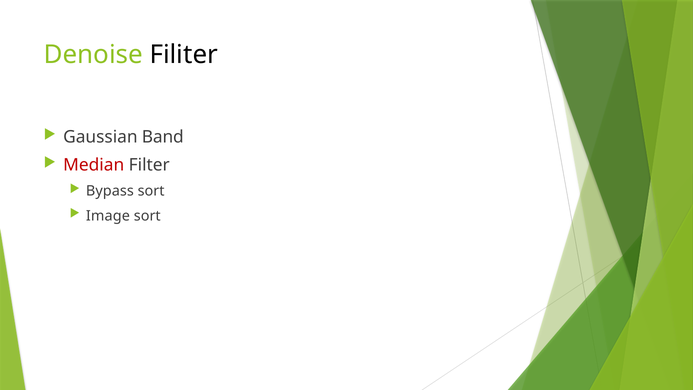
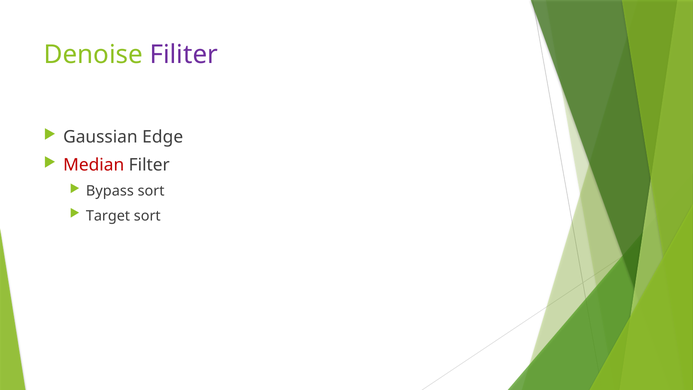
Filiter colour: black -> purple
Band: Band -> Edge
Image: Image -> Target
